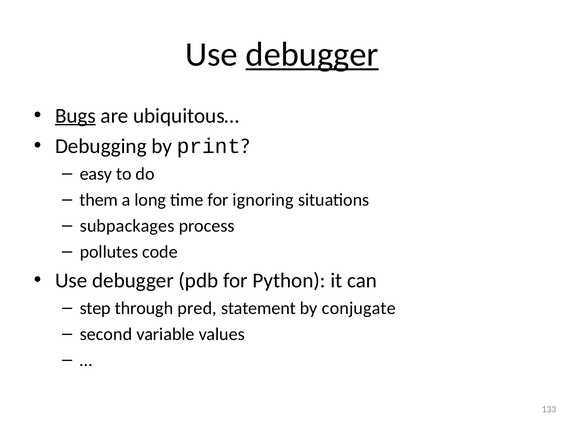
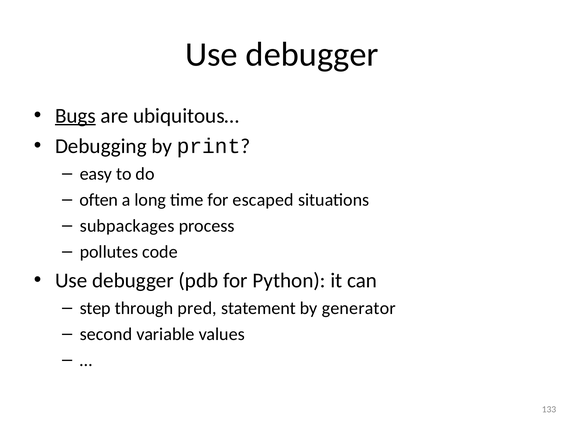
debugger at (312, 55) underline: present -> none
them: them -> often
ignoring: ignoring -> escaped
conjugate: conjugate -> generator
